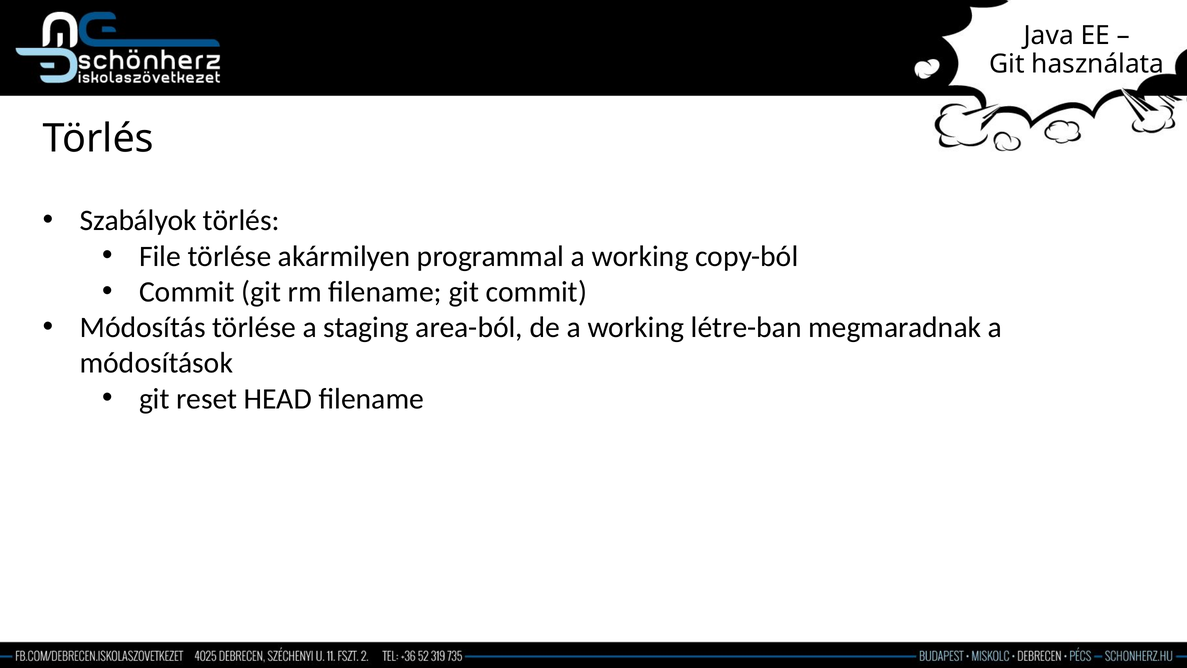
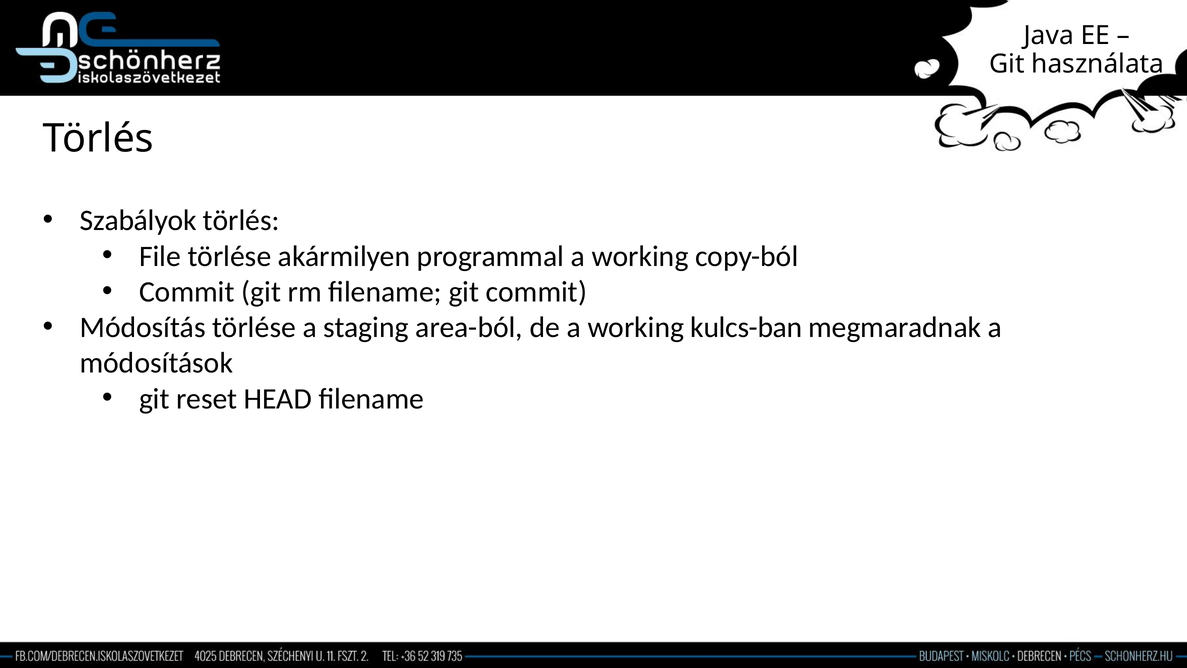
létre-ban: létre-ban -> kulcs-ban
